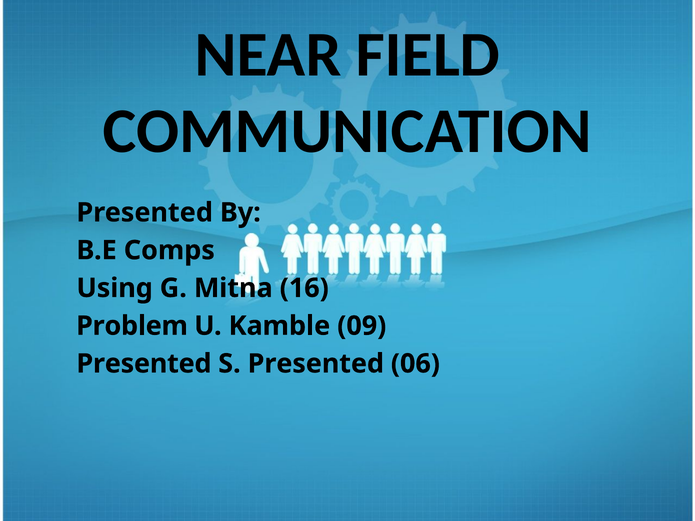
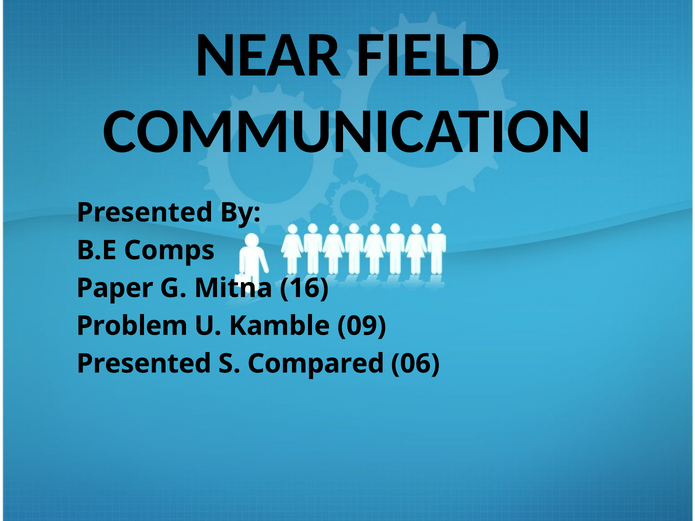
Using: Using -> Paper
S Presented: Presented -> Compared
